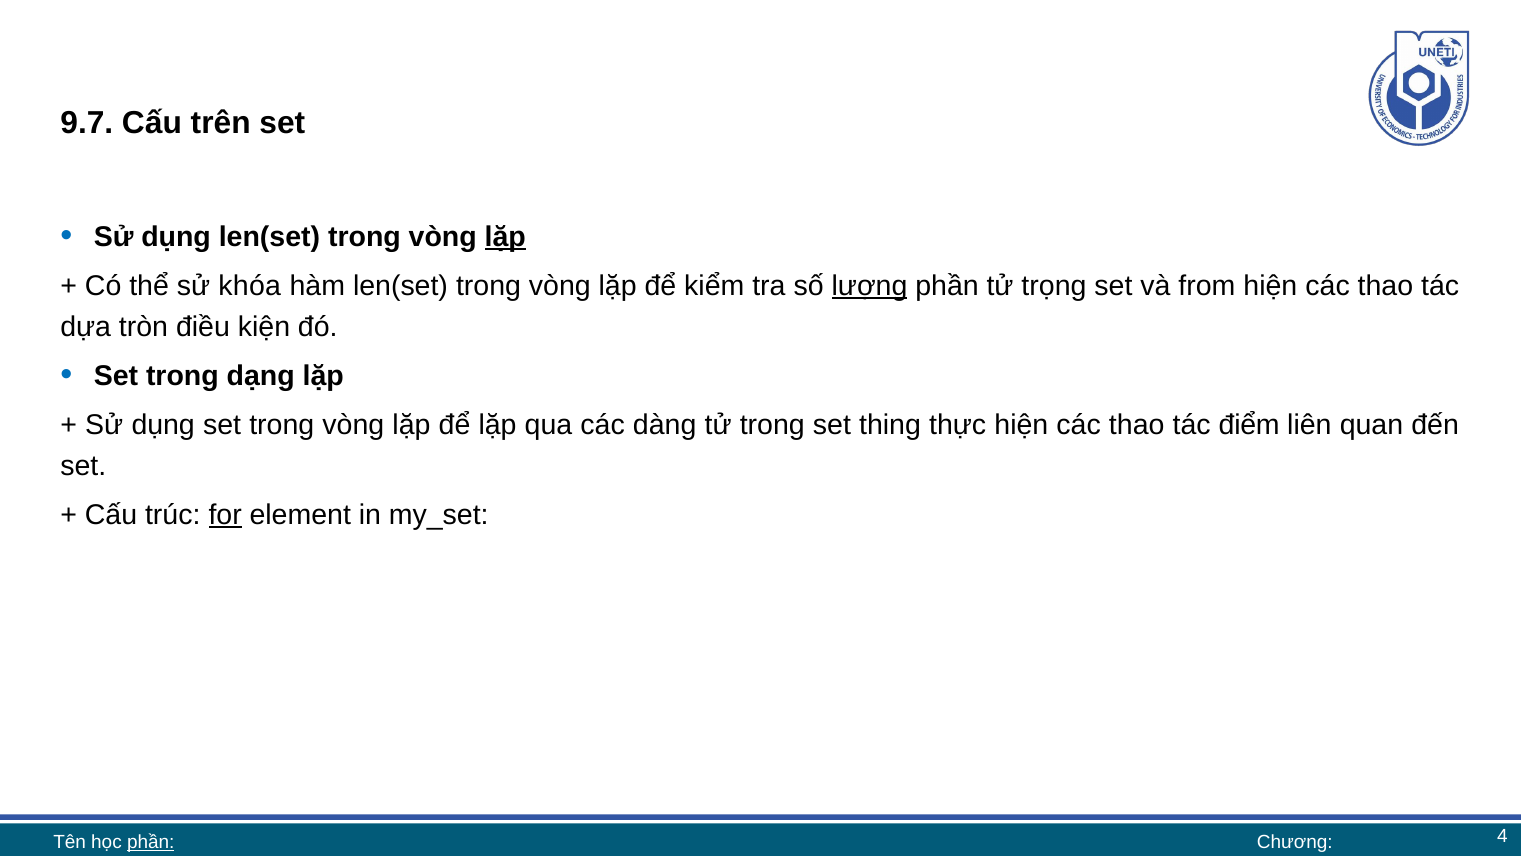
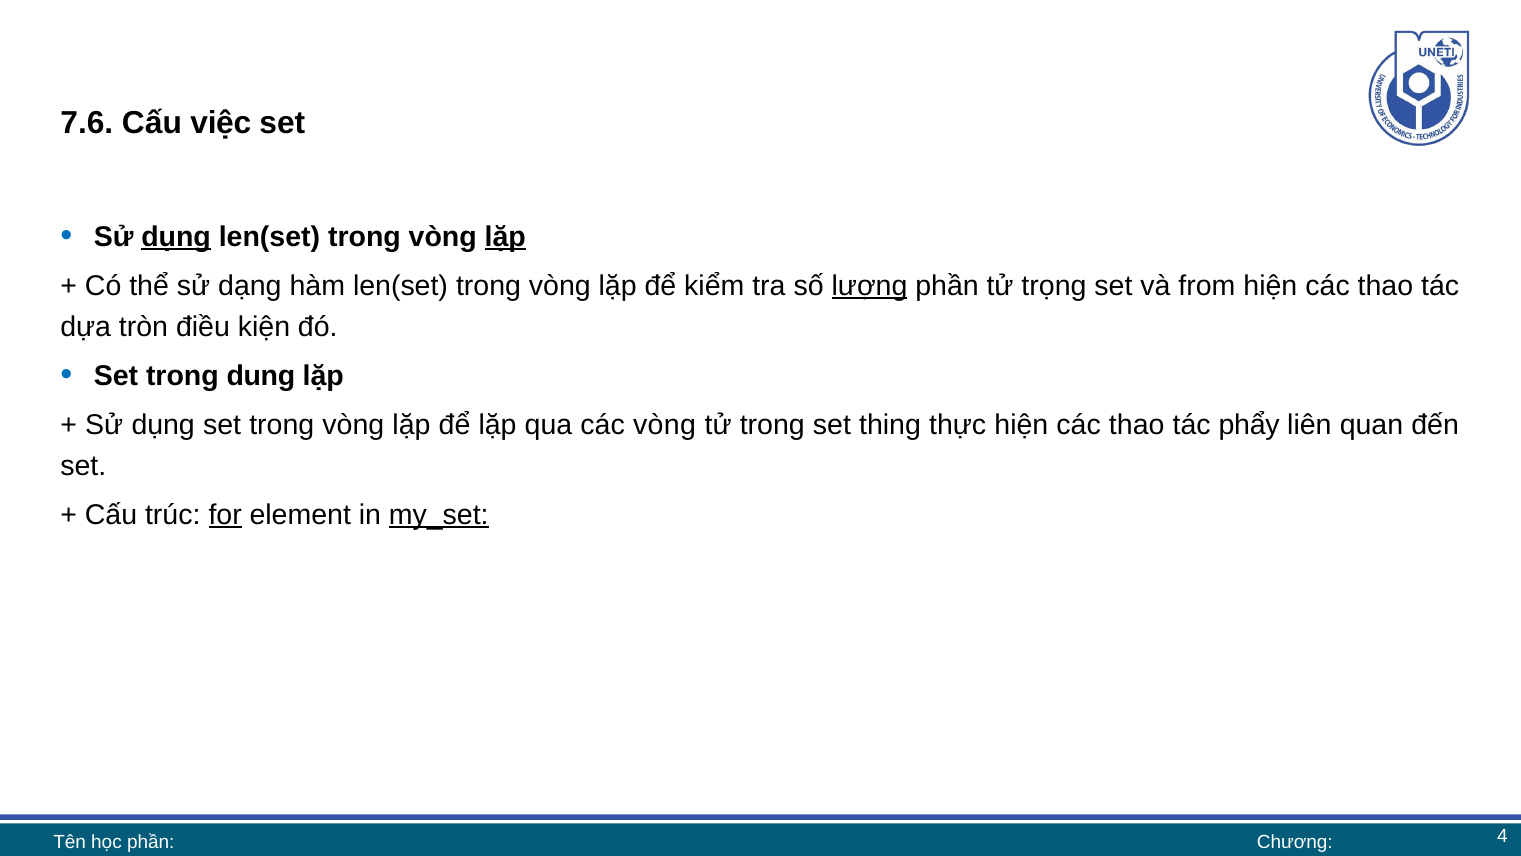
9.7: 9.7 -> 7.6
trên: trên -> việc
dụng at (176, 237) underline: none -> present
khóa: khóa -> dạng
dạng: dạng -> dung
các dàng: dàng -> vòng
điểm: điểm -> phẩy
my_set underline: none -> present
phần at (151, 842) underline: present -> none
